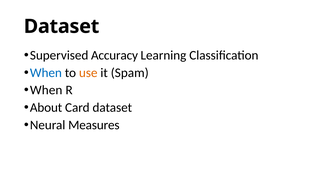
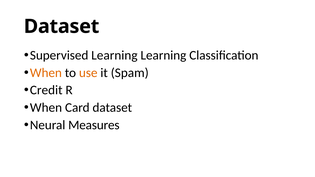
Supervised Accuracy: Accuracy -> Learning
When at (46, 73) colour: blue -> orange
When at (46, 90): When -> Credit
About at (46, 108): About -> When
